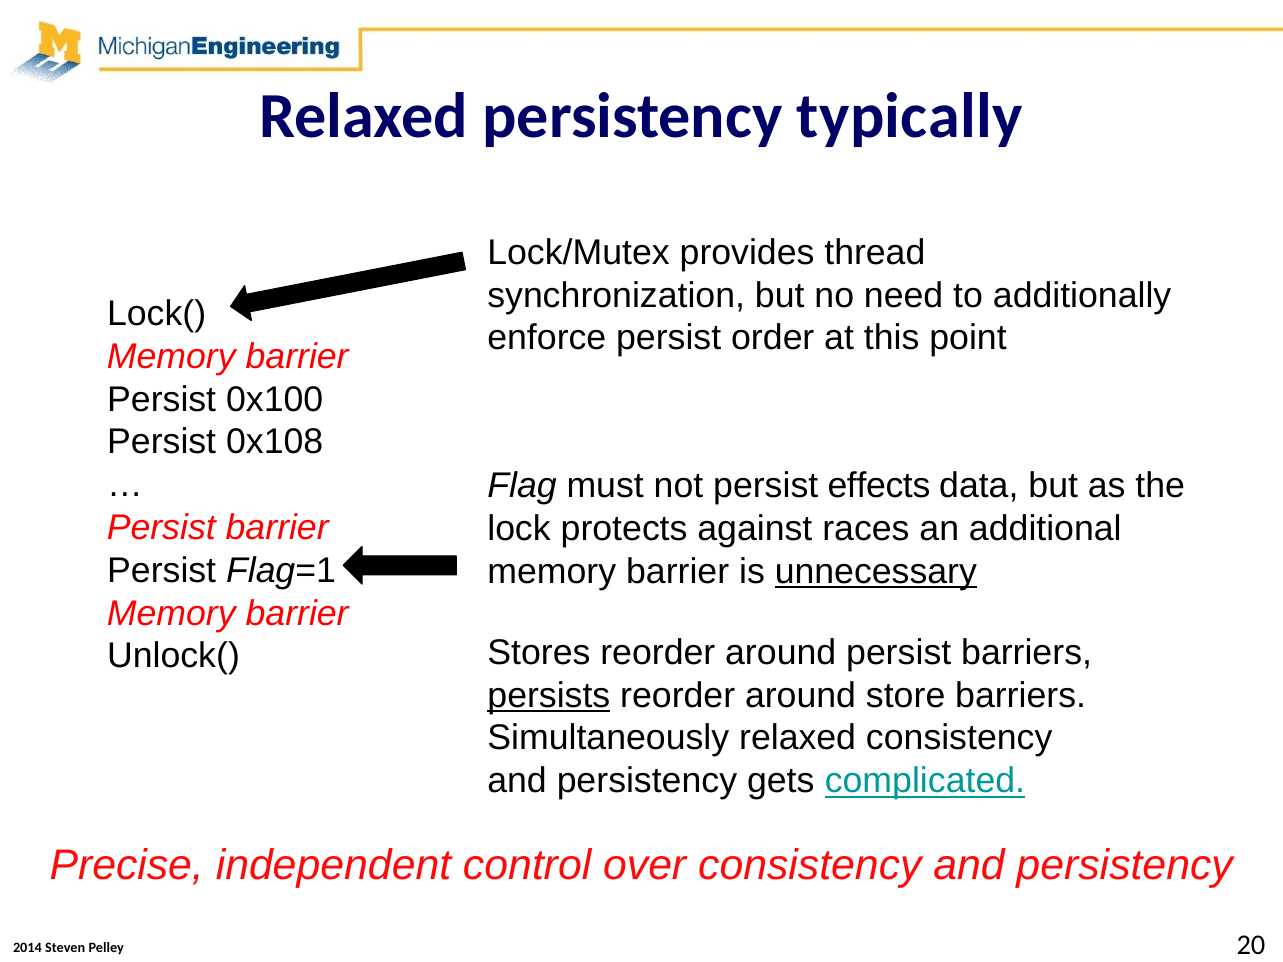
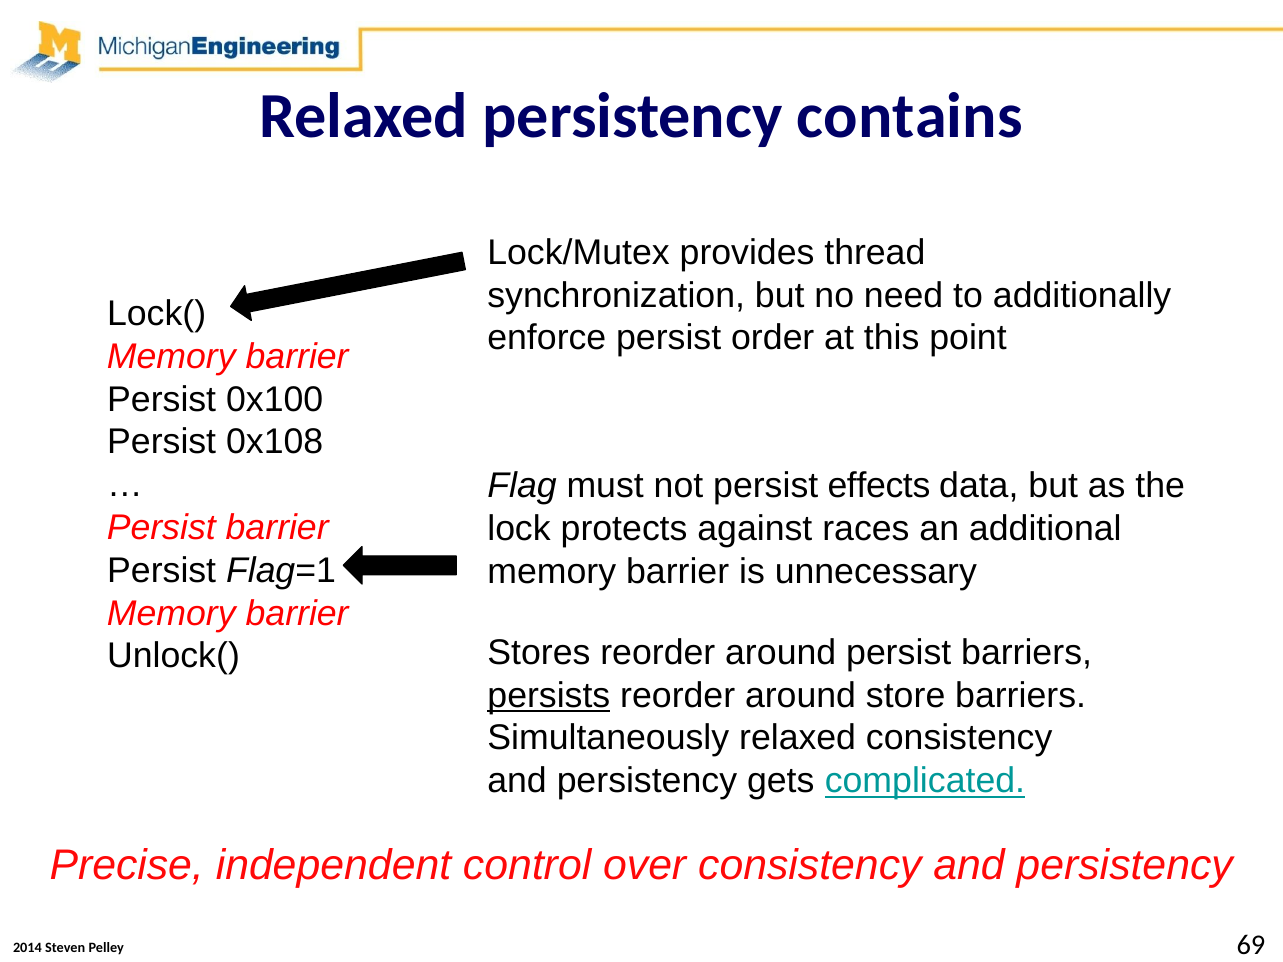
typically: typically -> contains
unnecessary underline: present -> none
20: 20 -> 69
